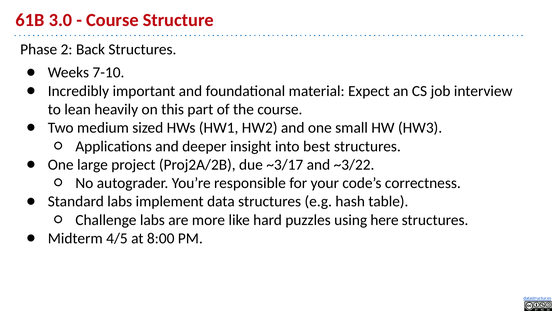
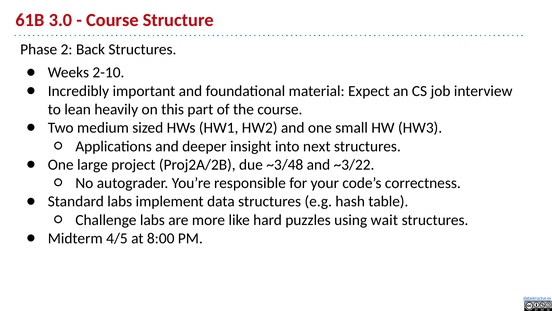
7-10: 7-10 -> 2-10
best: best -> next
~3/17: ~3/17 -> ~3/48
here: here -> wait
